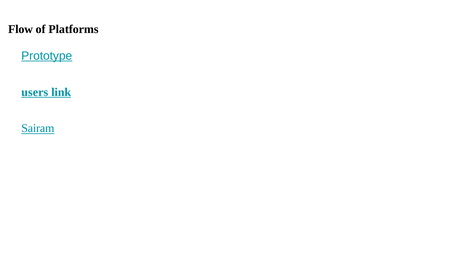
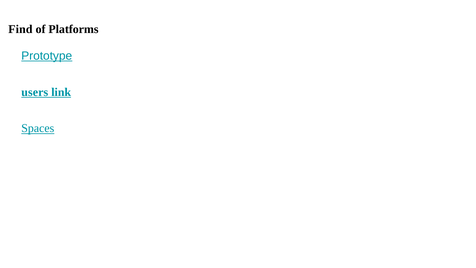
Flow: Flow -> Find
Sairam: Sairam -> Spaces
